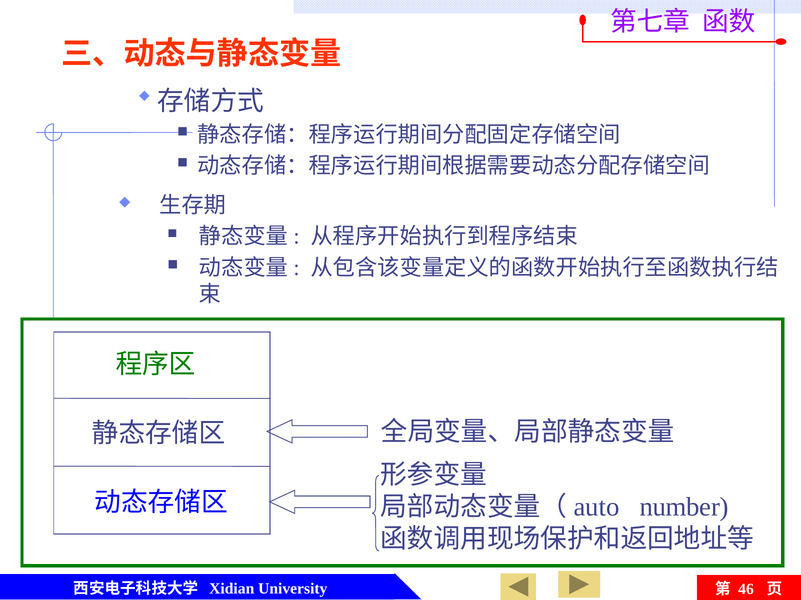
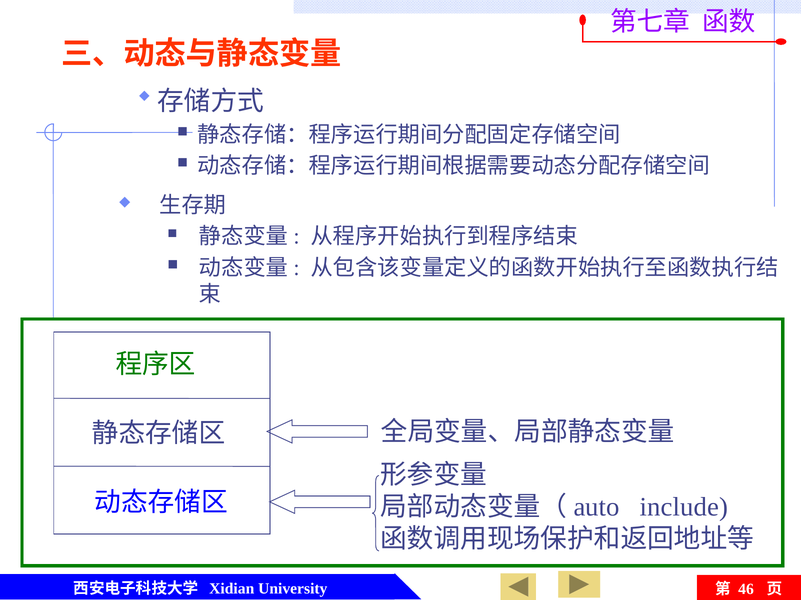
number: number -> include
